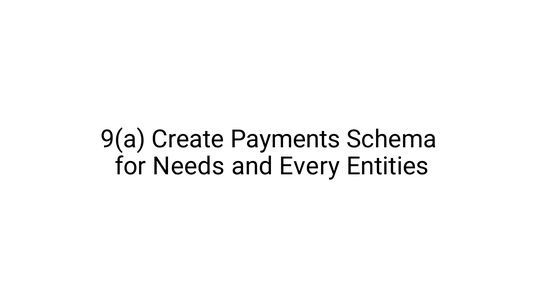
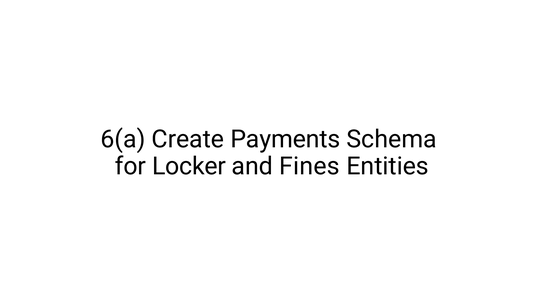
9(a: 9(a -> 6(a
Needs: Needs -> Locker
Every: Every -> Fines
